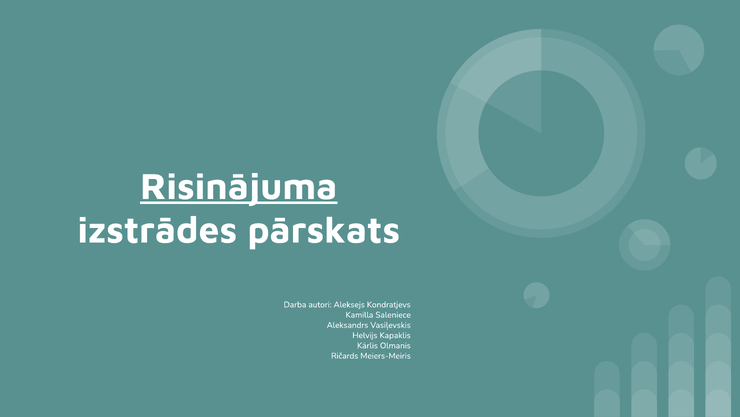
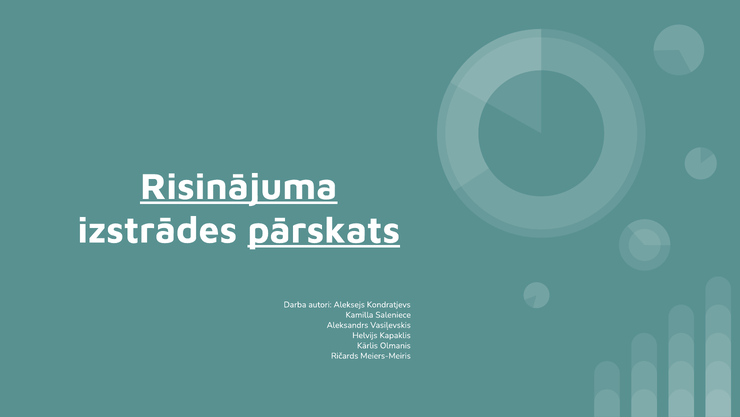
pārskats underline: none -> present
